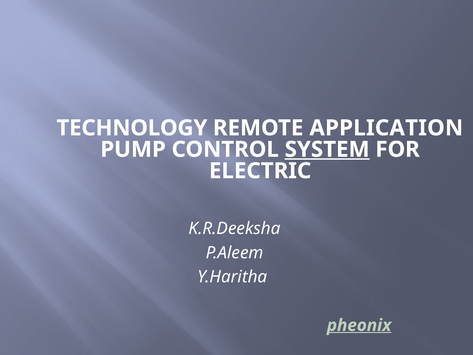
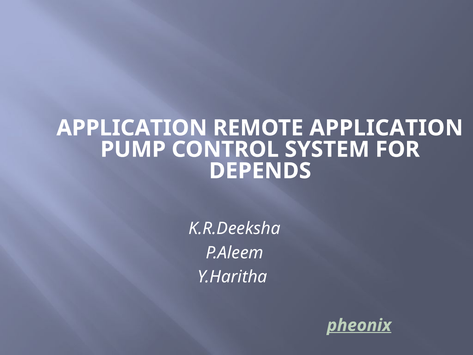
TECHNOLOGY at (132, 128): TECHNOLOGY -> APPLICATION
SYSTEM underline: present -> none
ELECTRIC: ELECTRIC -> DEPENDS
